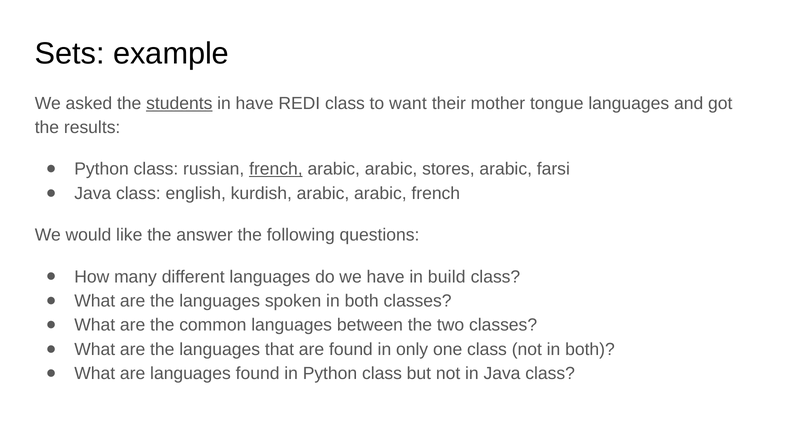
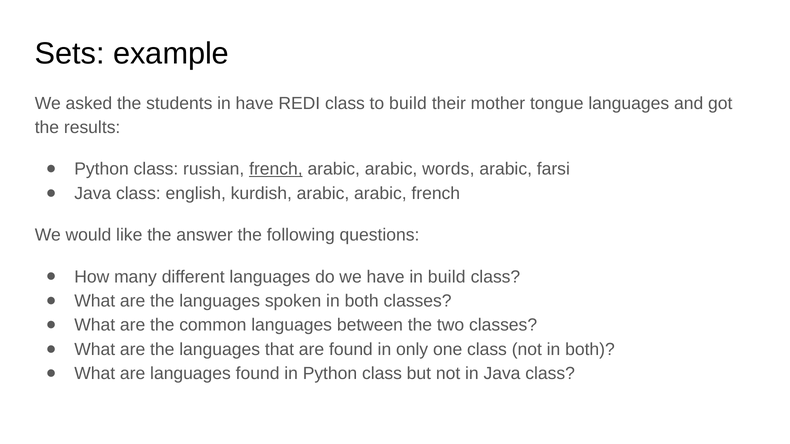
students underline: present -> none
to want: want -> build
stores: stores -> words
